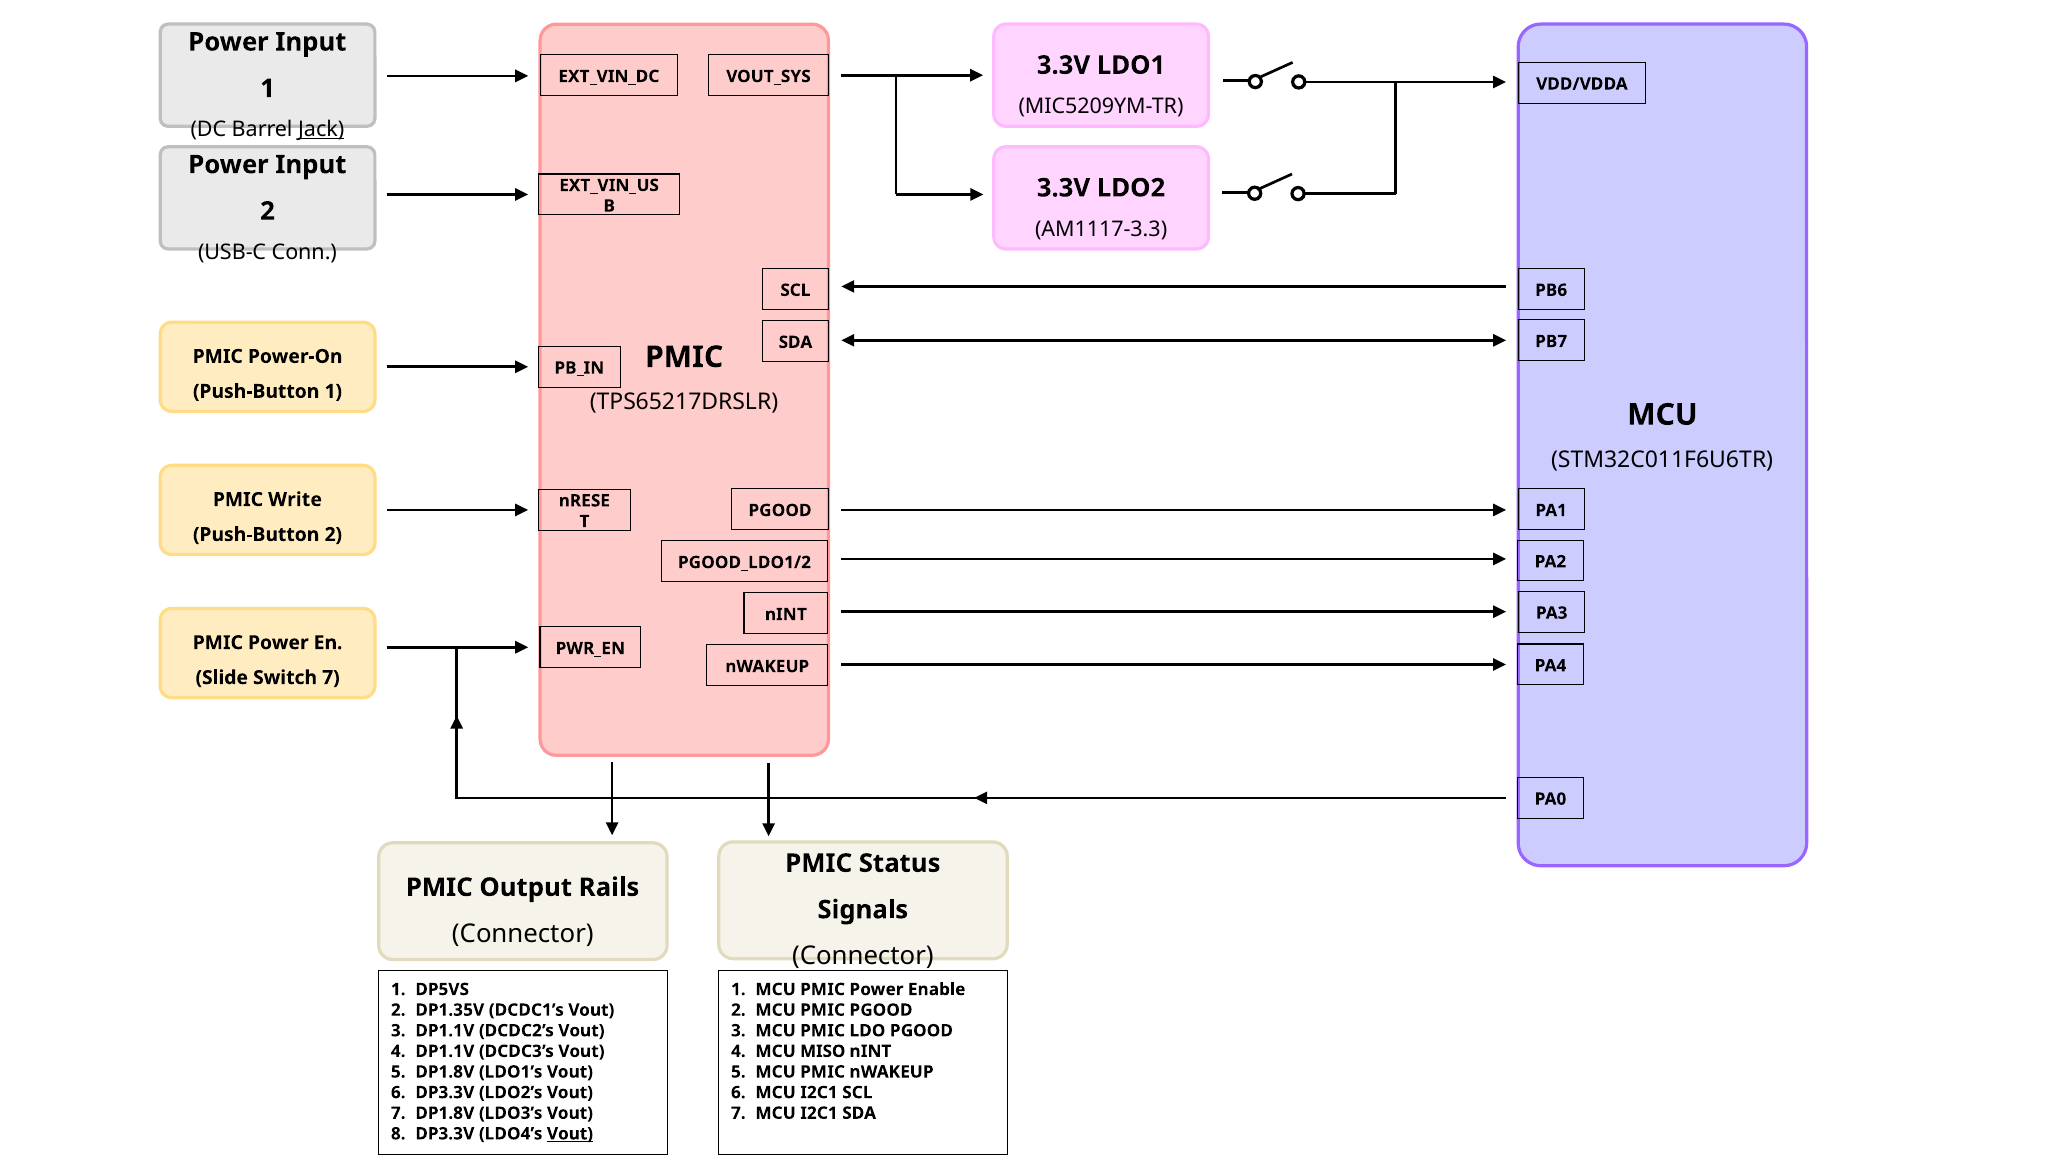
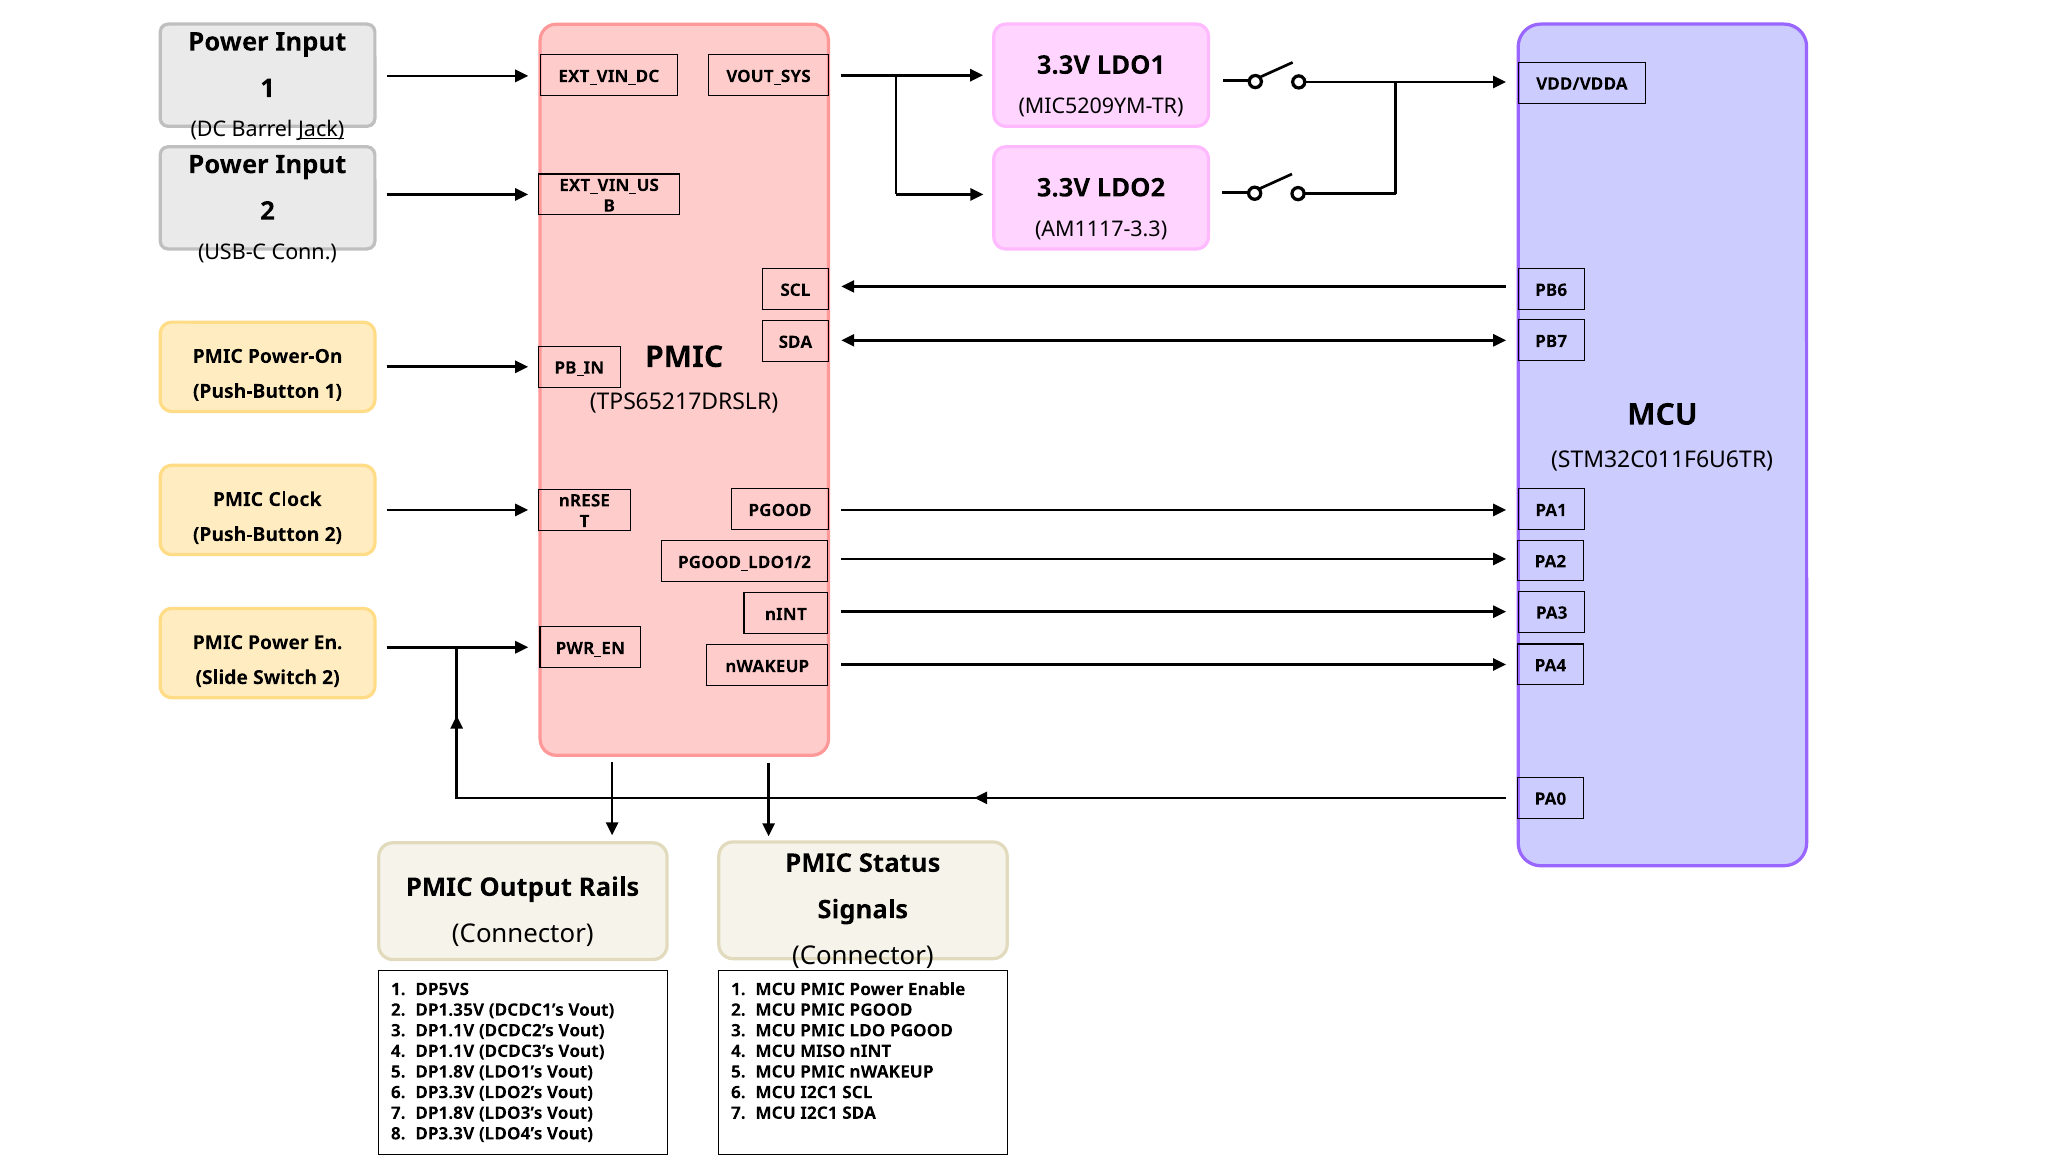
Write: Write -> Clock
Switch 7: 7 -> 2
Vout at (570, 1133) underline: present -> none
